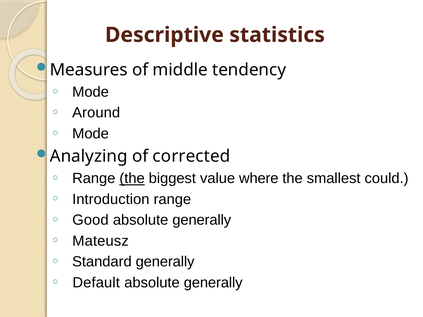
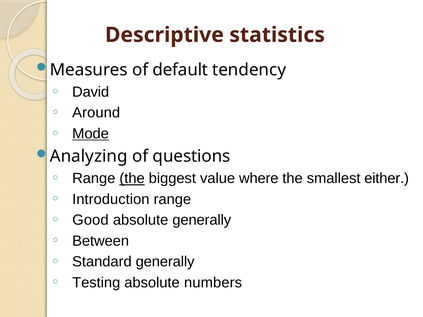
middle: middle -> default
Mode at (91, 92): Mode -> David
Mode at (91, 134) underline: none -> present
corrected: corrected -> questions
could: could -> either
Mateusz: Mateusz -> Between
Default: Default -> Testing
generally at (213, 283): generally -> numbers
